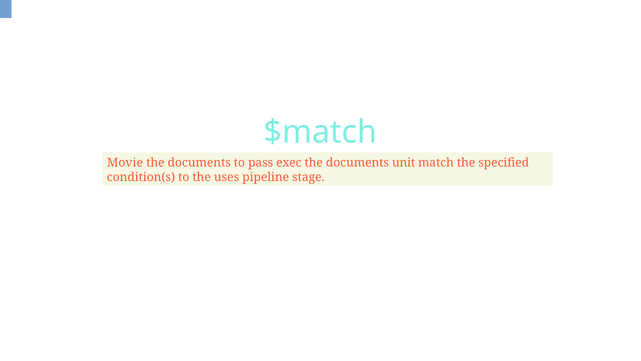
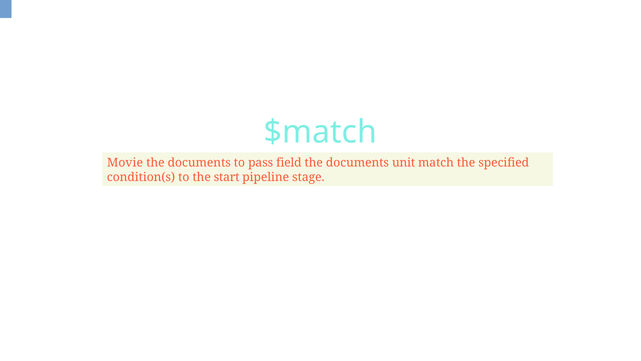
exec: exec -> field
uses: uses -> start
